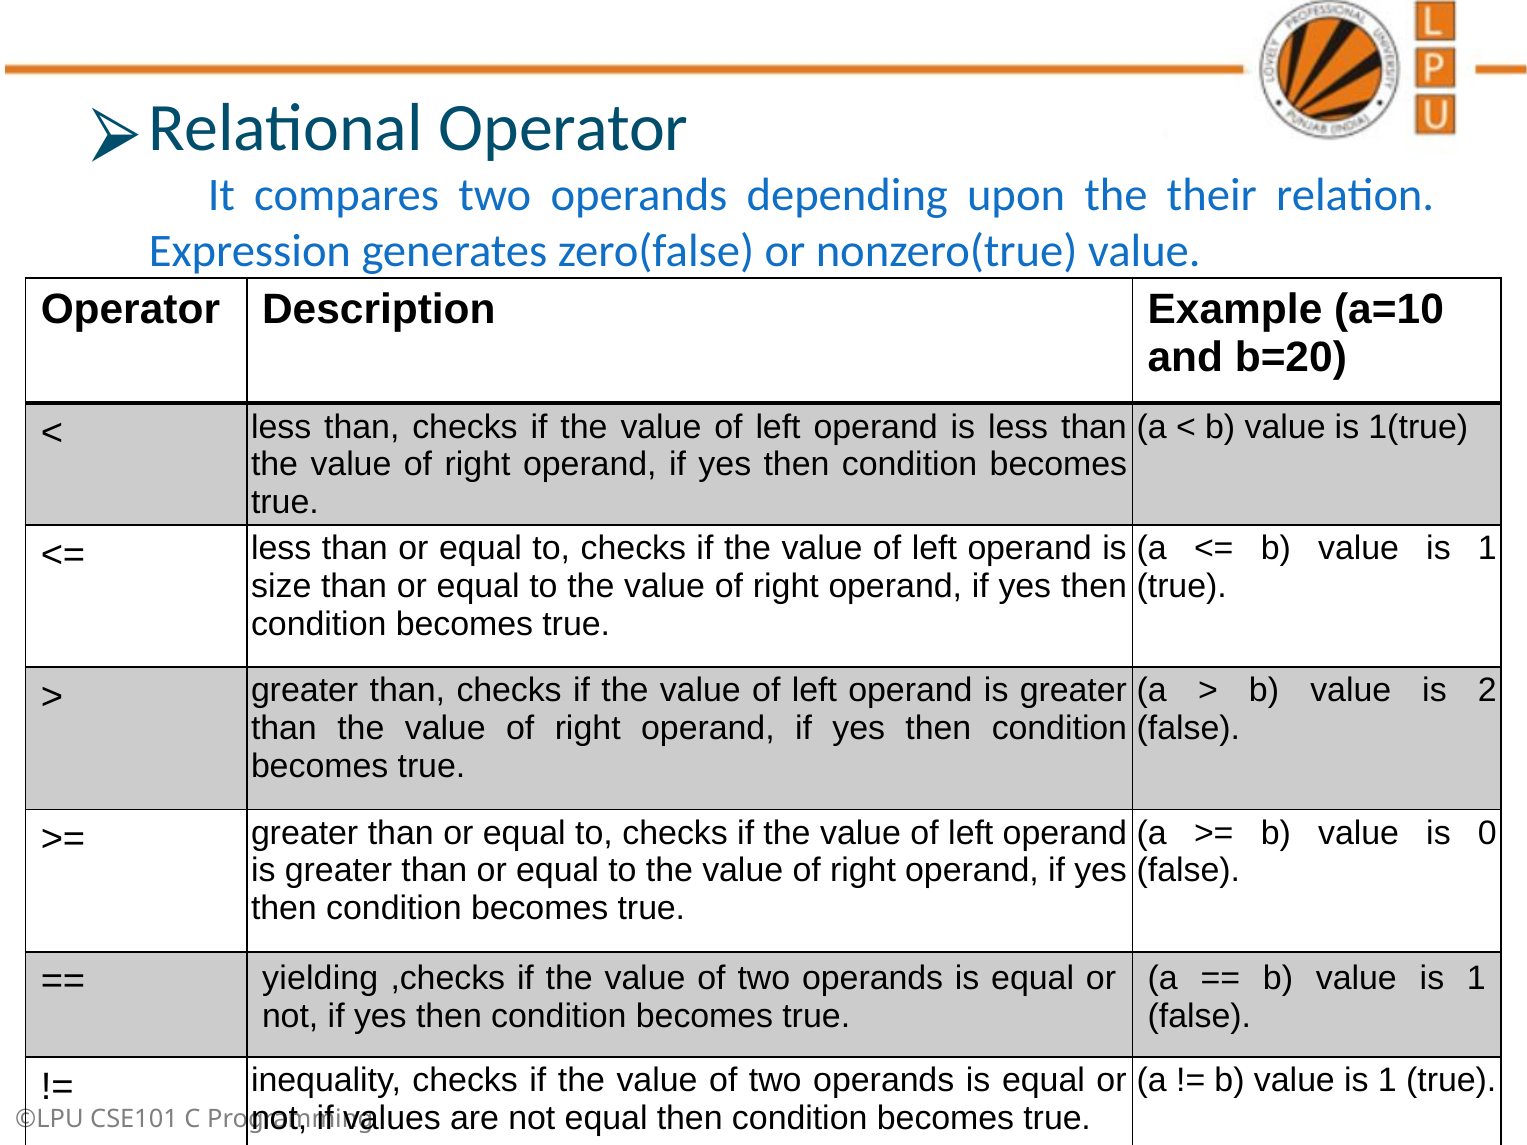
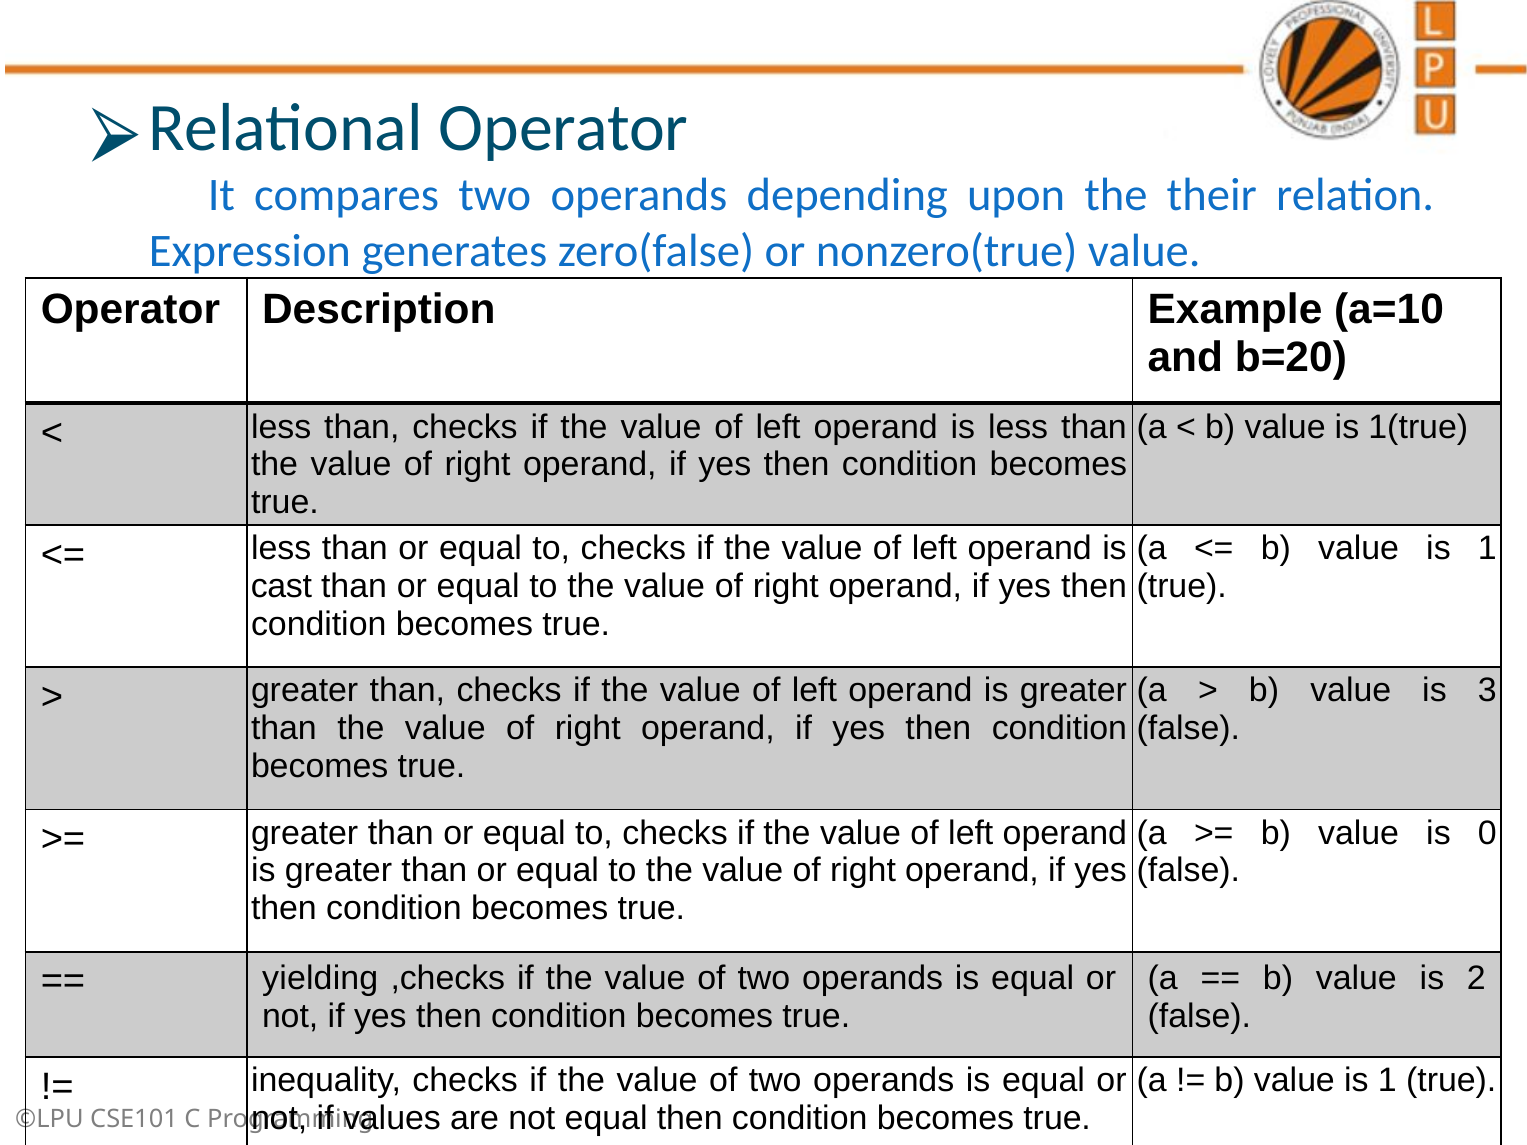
size: size -> cast
2: 2 -> 3
1 at (1476, 979): 1 -> 2
